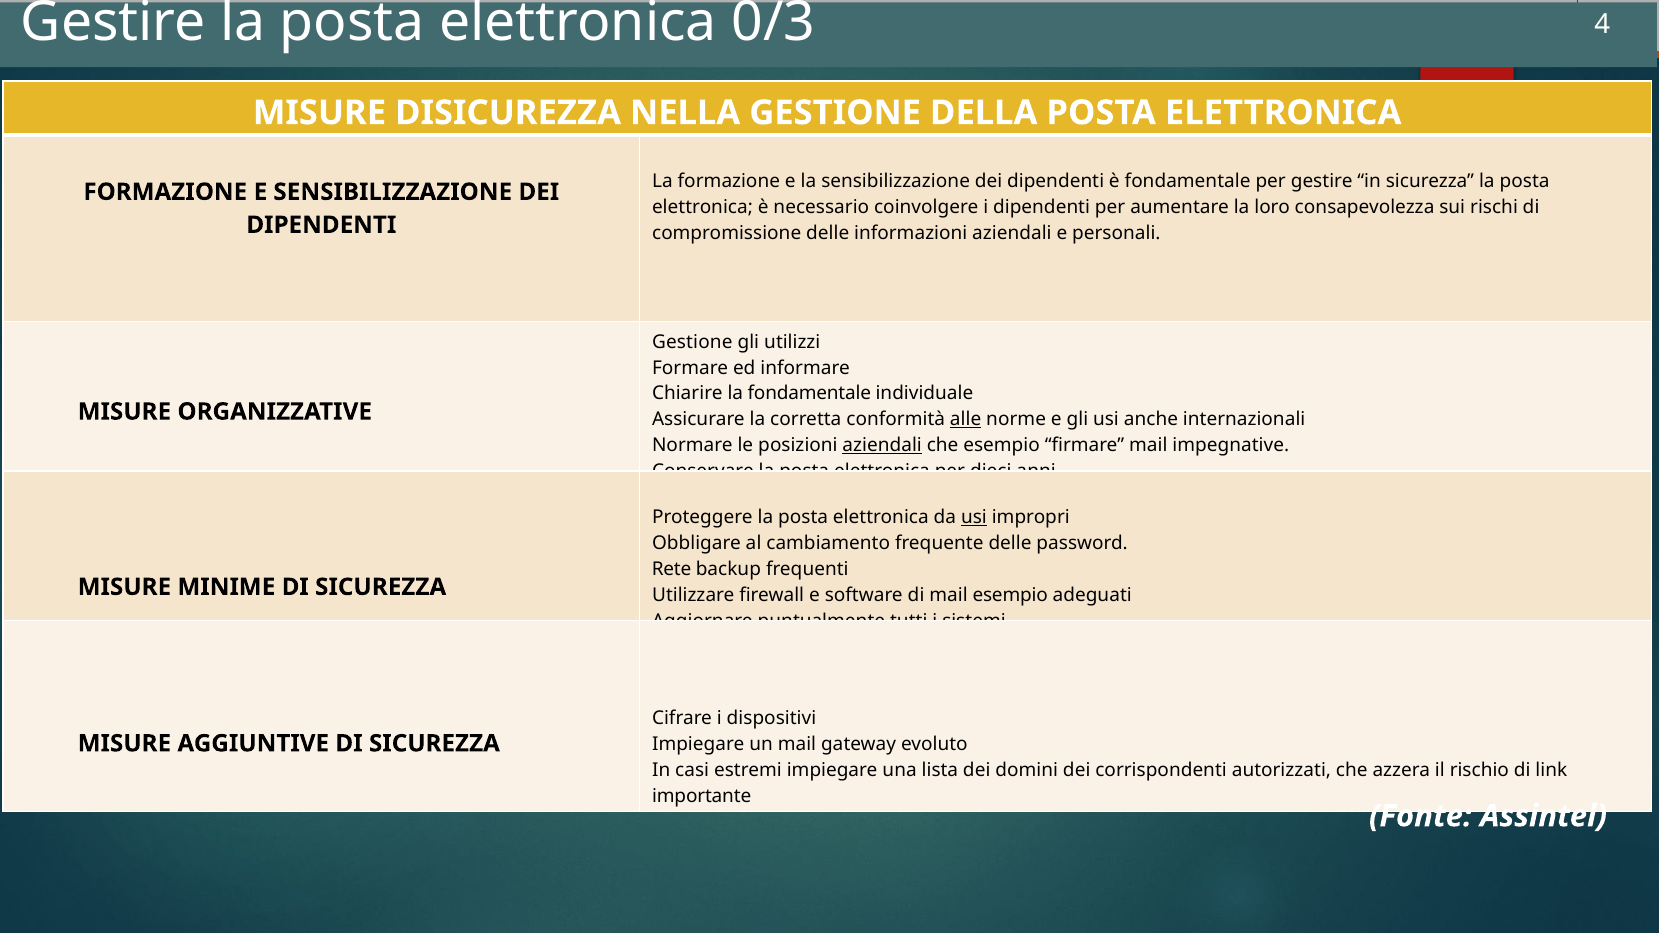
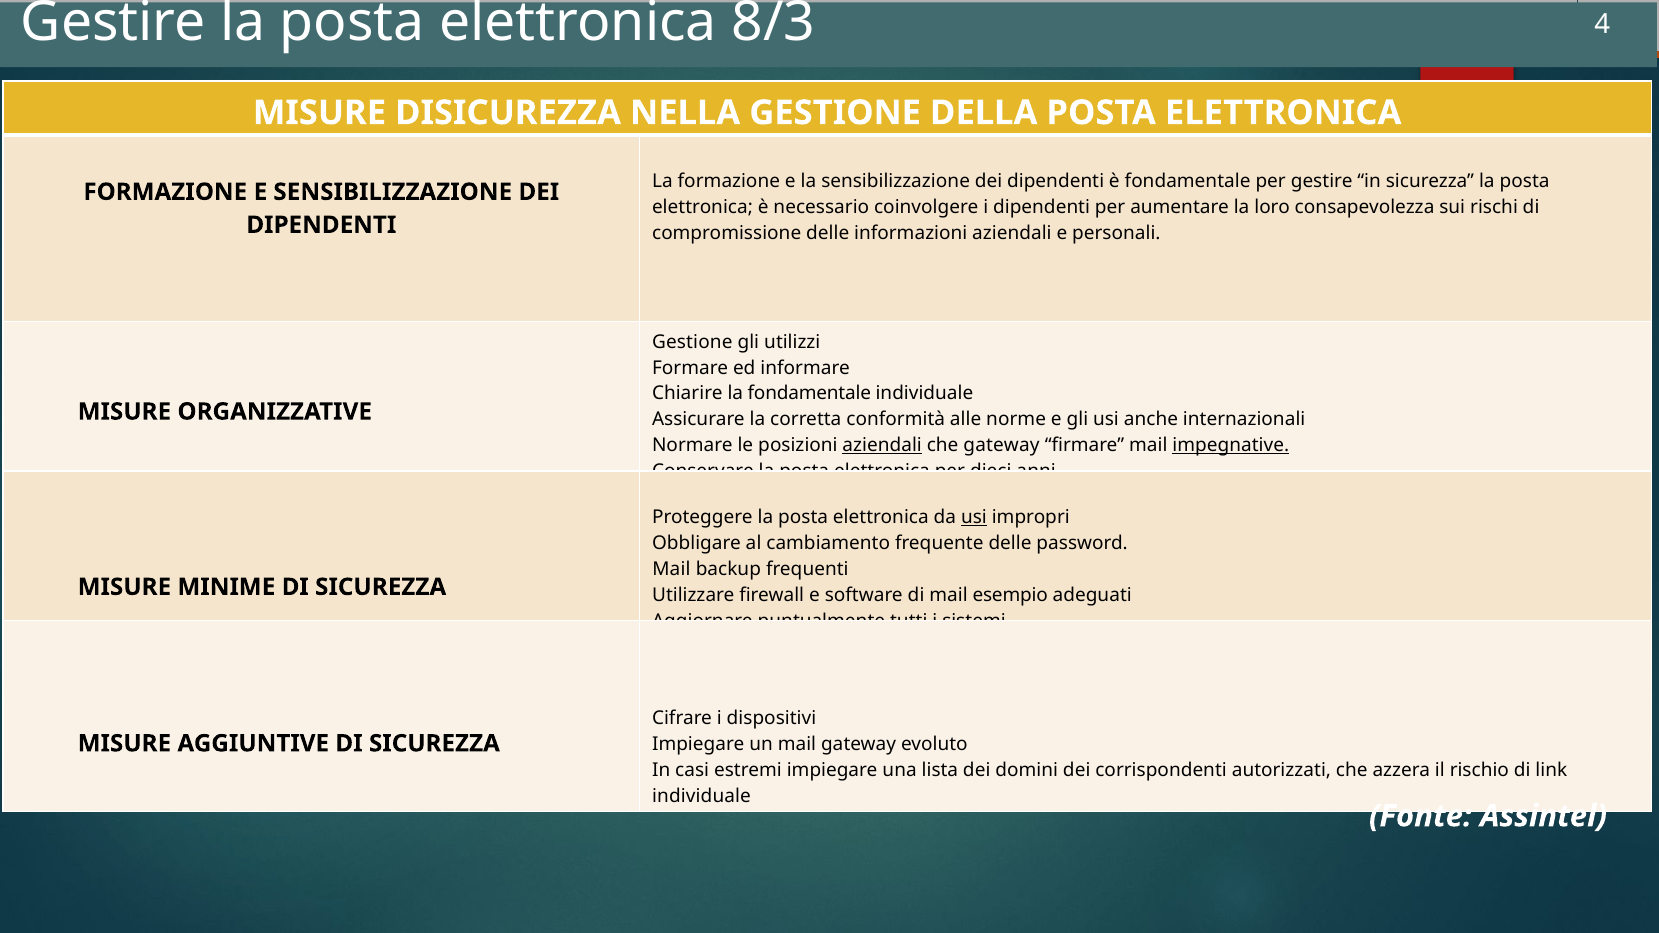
0/3: 0/3 -> 8/3
alle underline: present -> none
che esempio: esempio -> gateway
impegnative underline: none -> present
Rete at (672, 569): Rete -> Mail
importante at (702, 796): importante -> individuale
